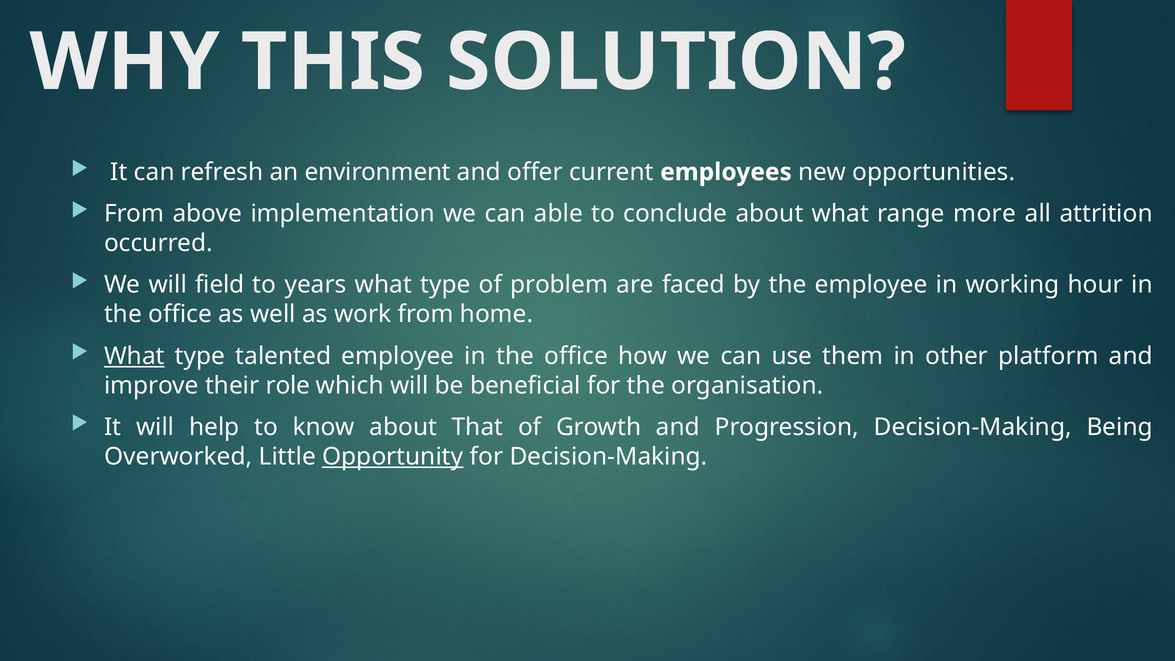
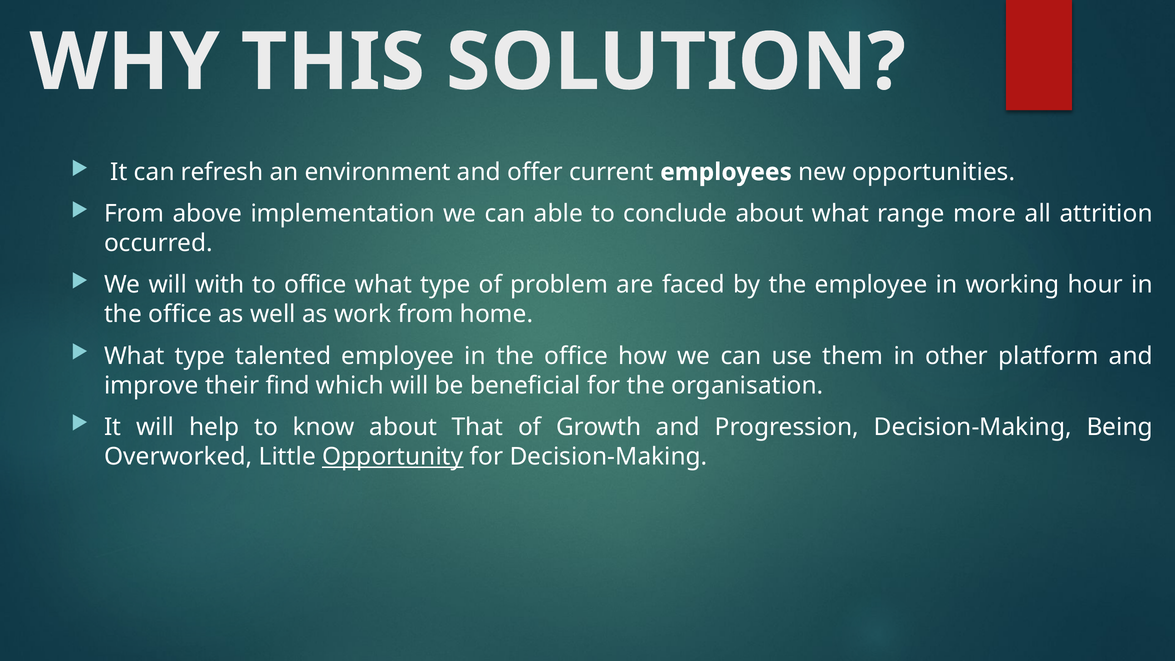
field: field -> with
to years: years -> office
What at (134, 356) underline: present -> none
role: role -> find
